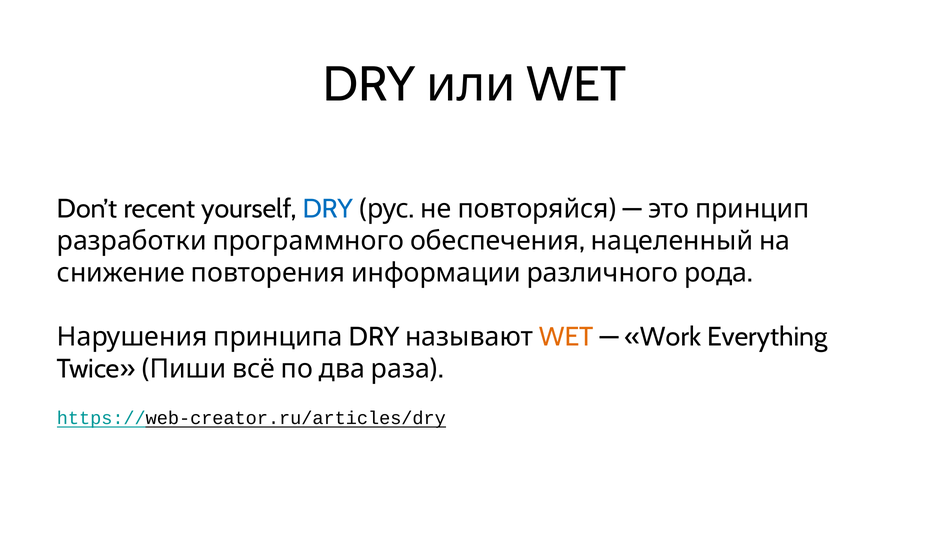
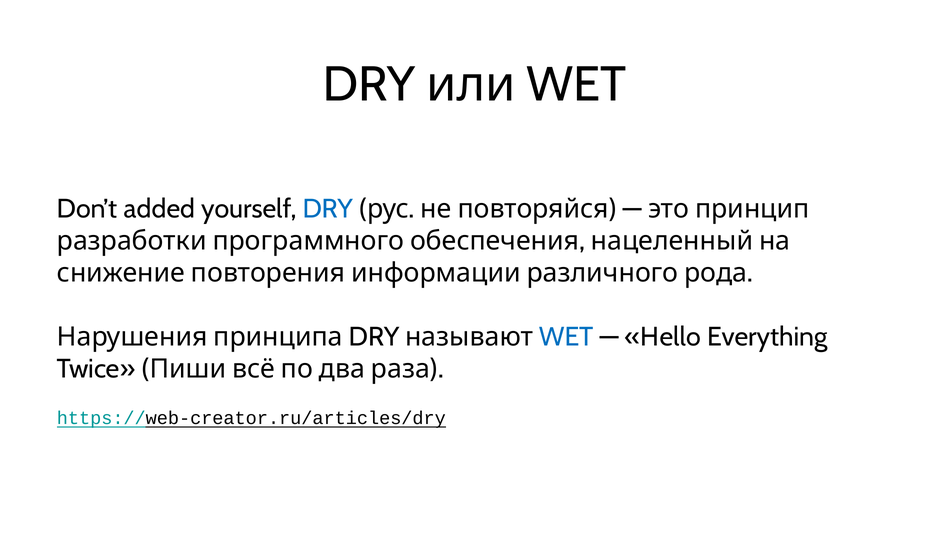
recent: recent -> added
WET at (566, 337) colour: orange -> blue
Work: Work -> Hello
